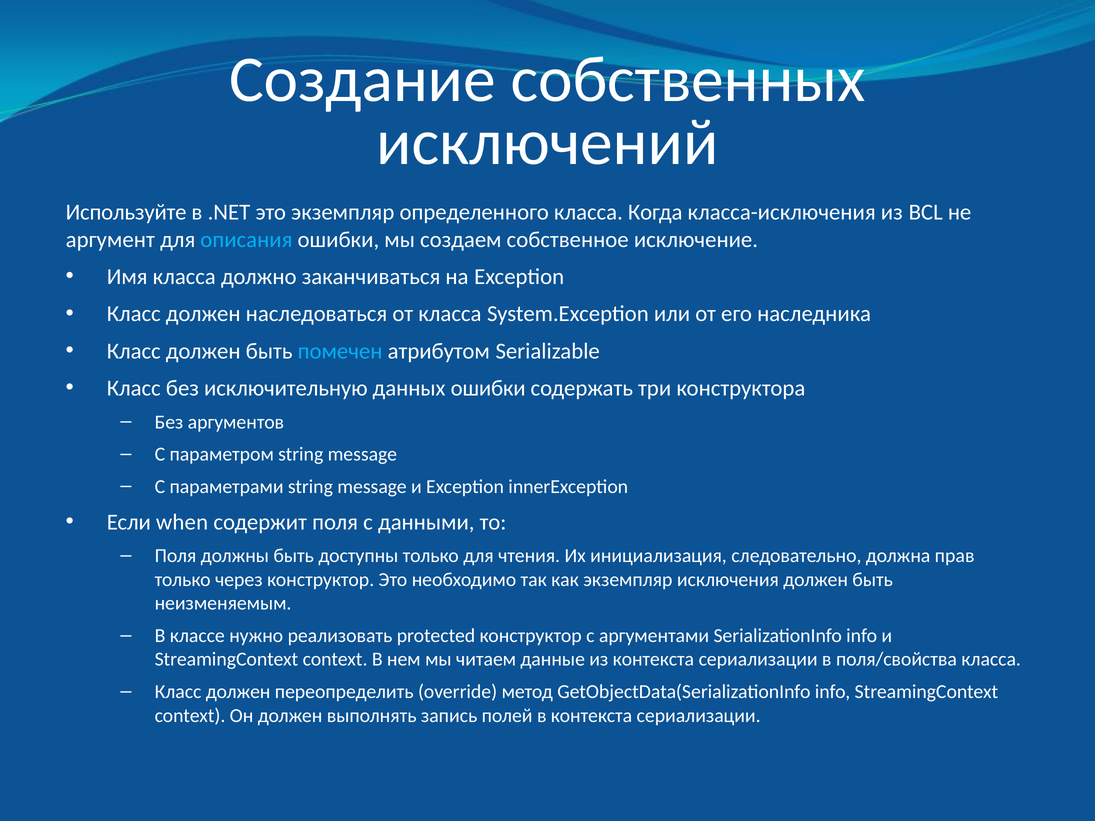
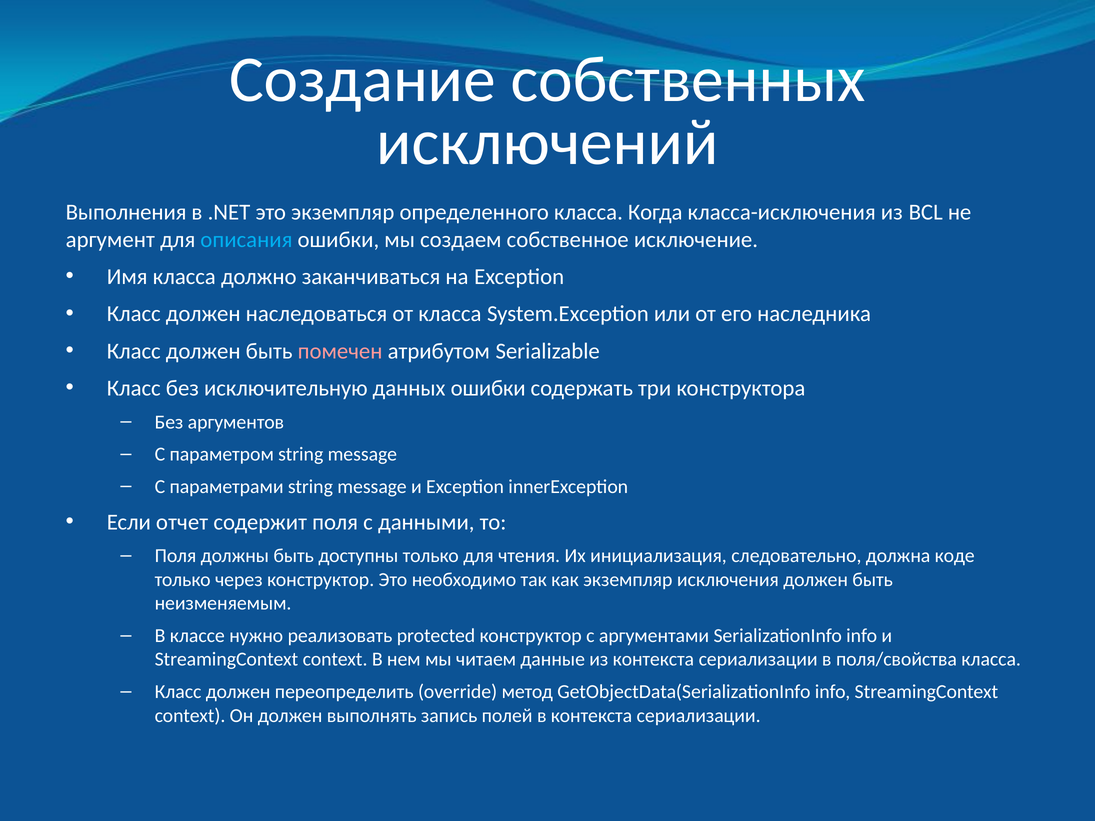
Используйте: Используйте -> Выполнения
помечен colour: light blue -> pink
when: when -> отчет
прав: прав -> коде
